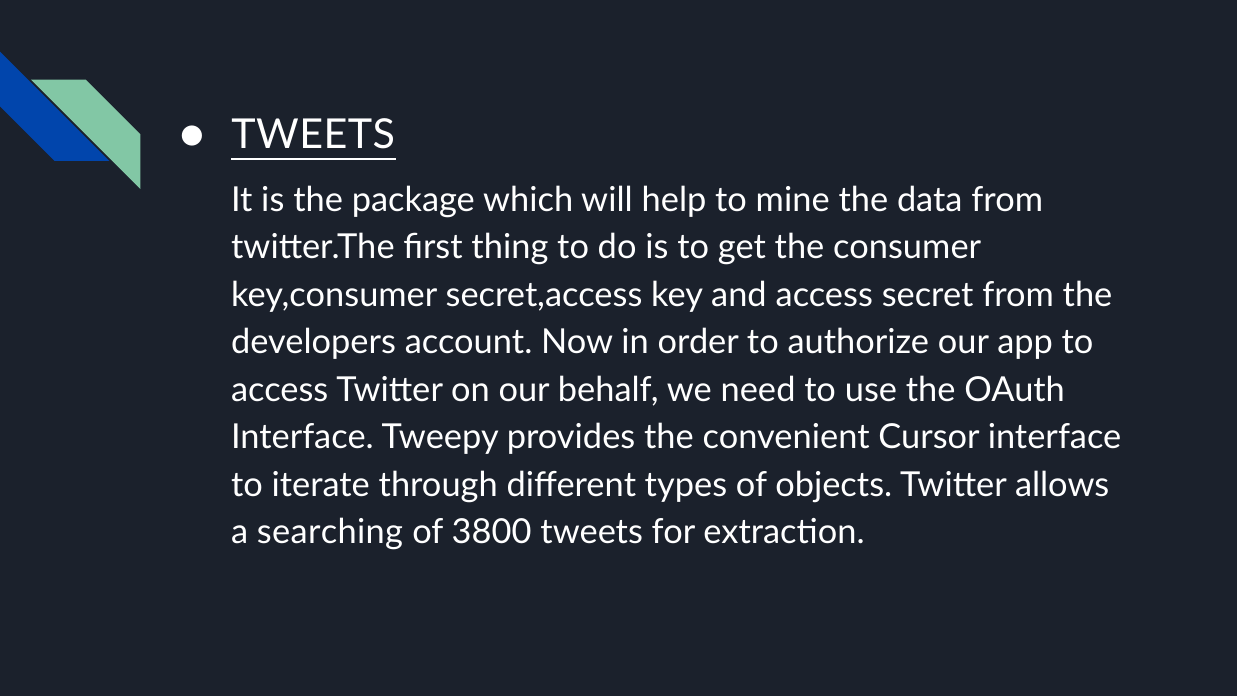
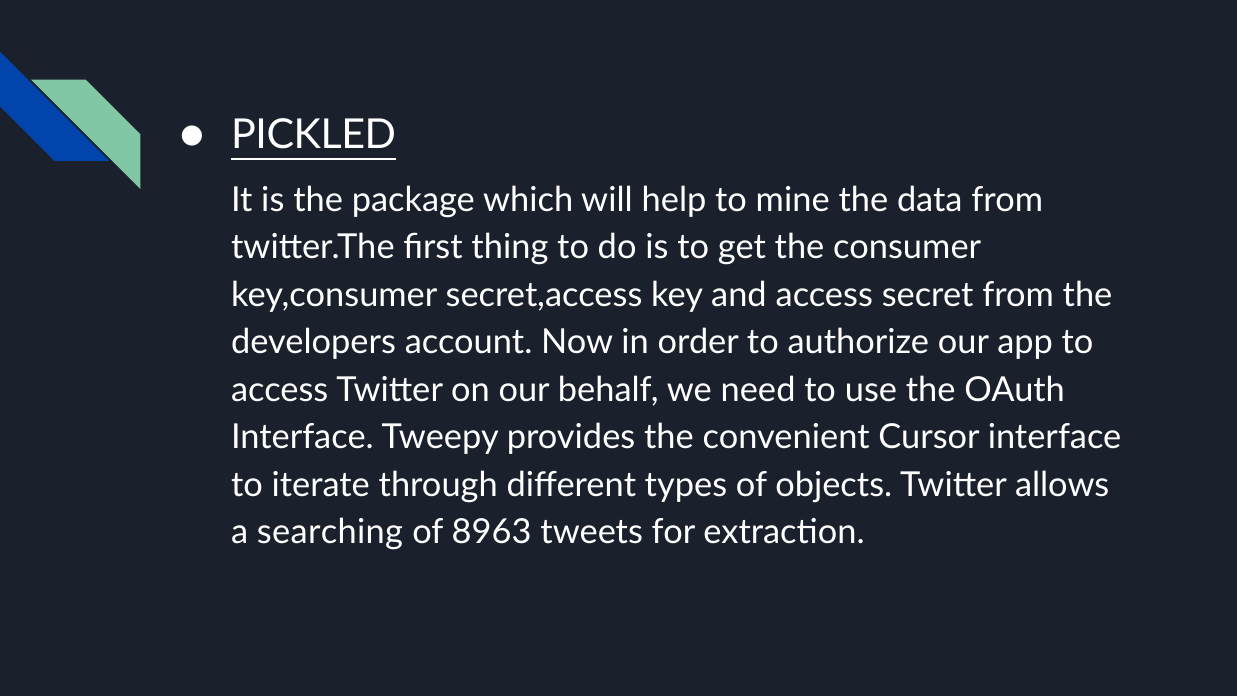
TWEETS at (313, 135): TWEETS -> PICKLED
3800: 3800 -> 8963
